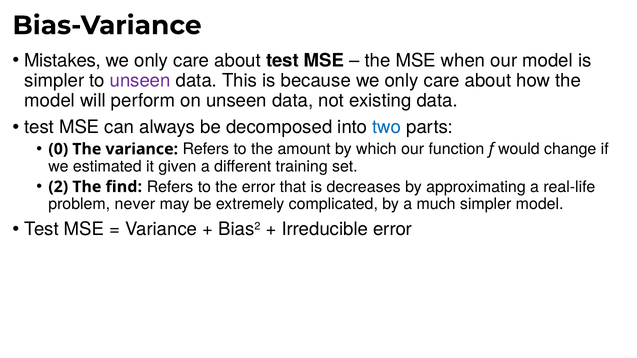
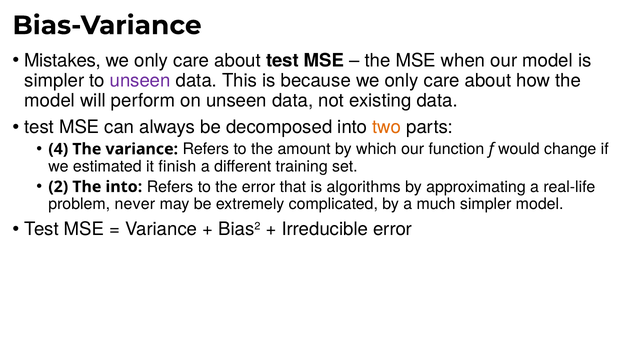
two colour: blue -> orange
0: 0 -> 4
given: given -> finish
The find: find -> into
decreases: decreases -> algorithms
